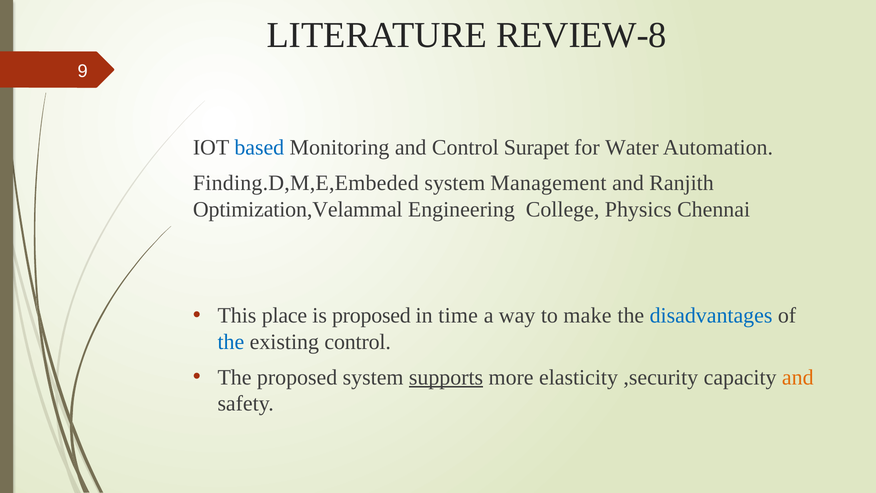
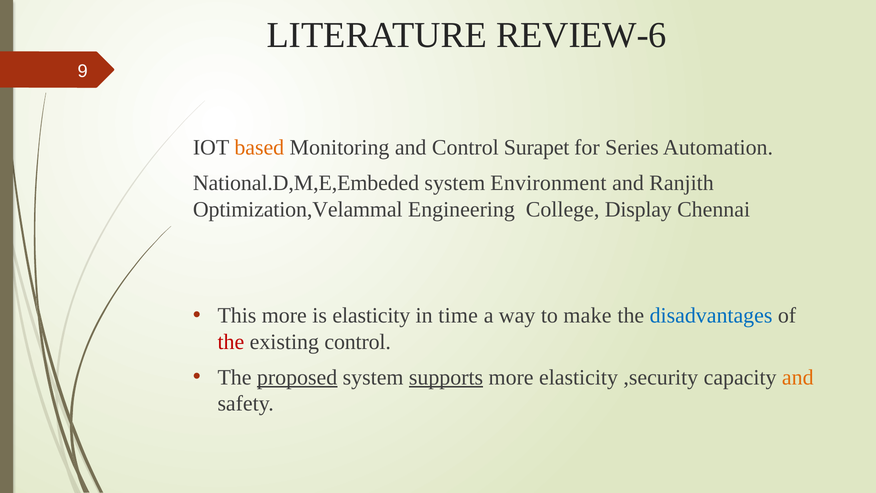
REVIEW-8: REVIEW-8 -> REVIEW-6
based colour: blue -> orange
Water: Water -> Series
Finding.D,M,E,Embeded: Finding.D,M,E,Embeded -> National.D,M,E,Embeded
Management: Management -> Environment
Physics: Physics -> Display
This place: place -> more
is proposed: proposed -> elasticity
the at (231, 342) colour: blue -> red
proposed at (297, 377) underline: none -> present
